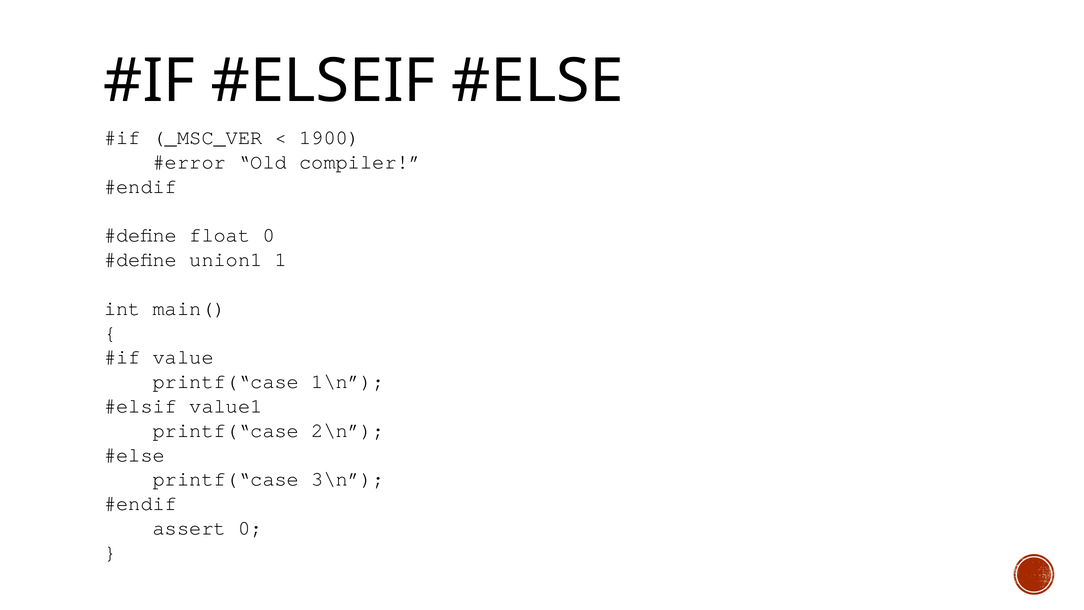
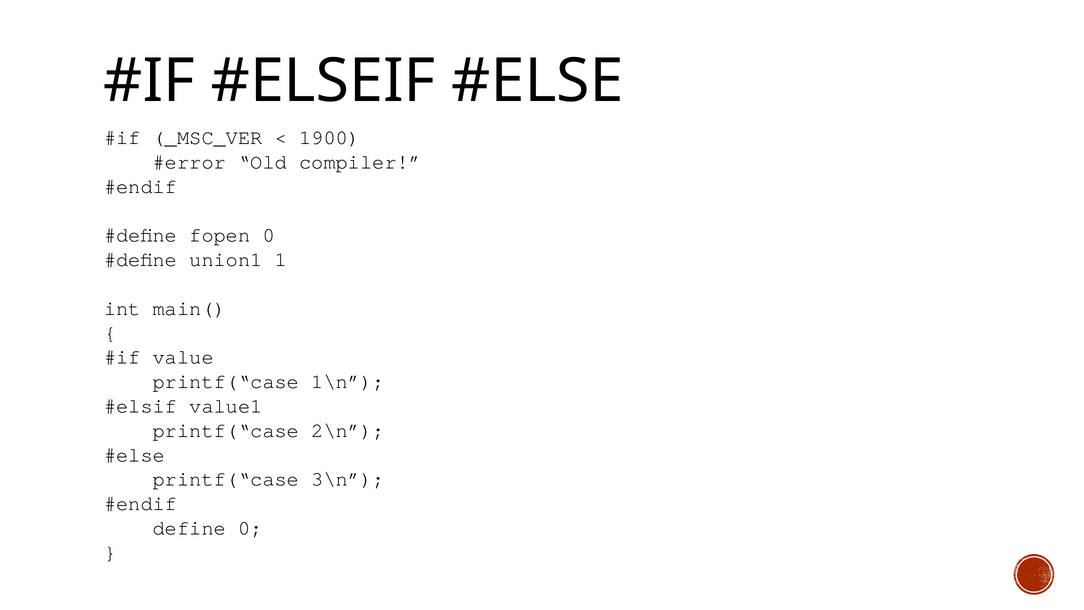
float: float -> fopen
assert: assert -> define
